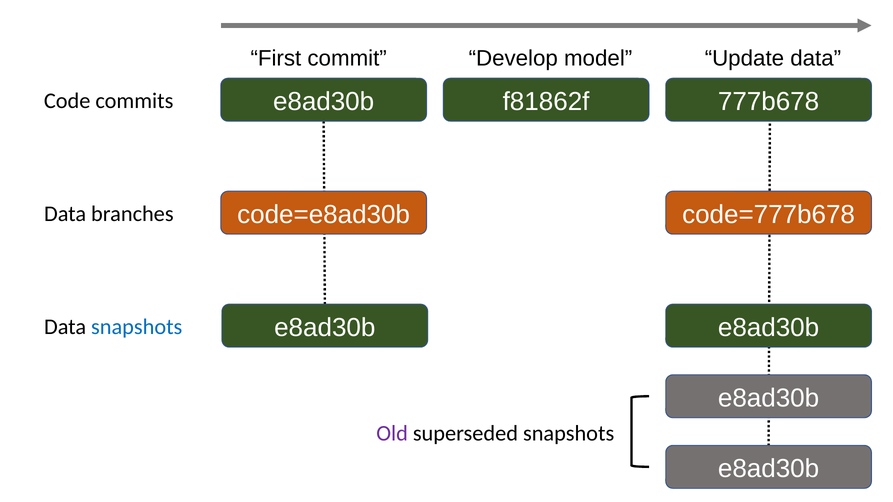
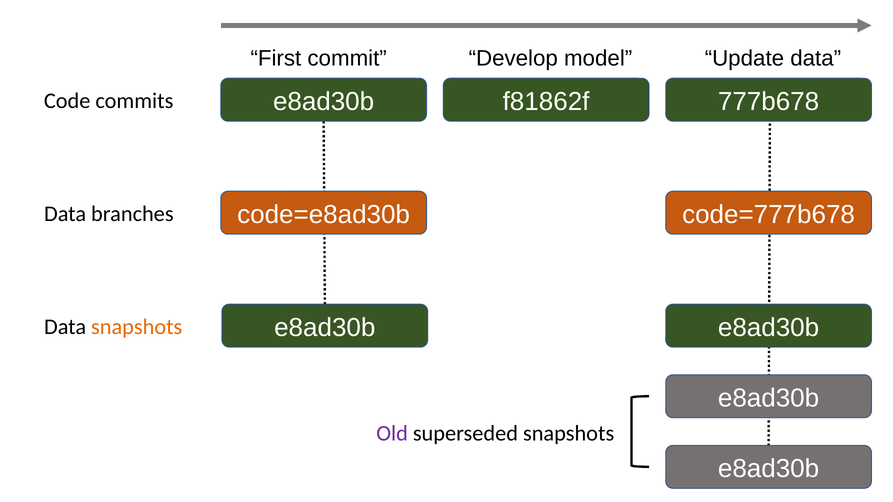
snapshots at (137, 327) colour: blue -> orange
